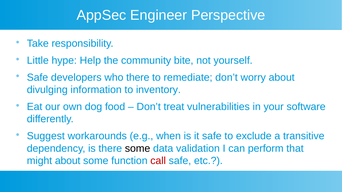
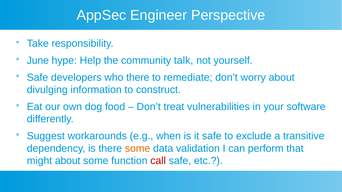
Little: Little -> June
bite: bite -> talk
inventory: inventory -> construct
some at (138, 149) colour: black -> orange
